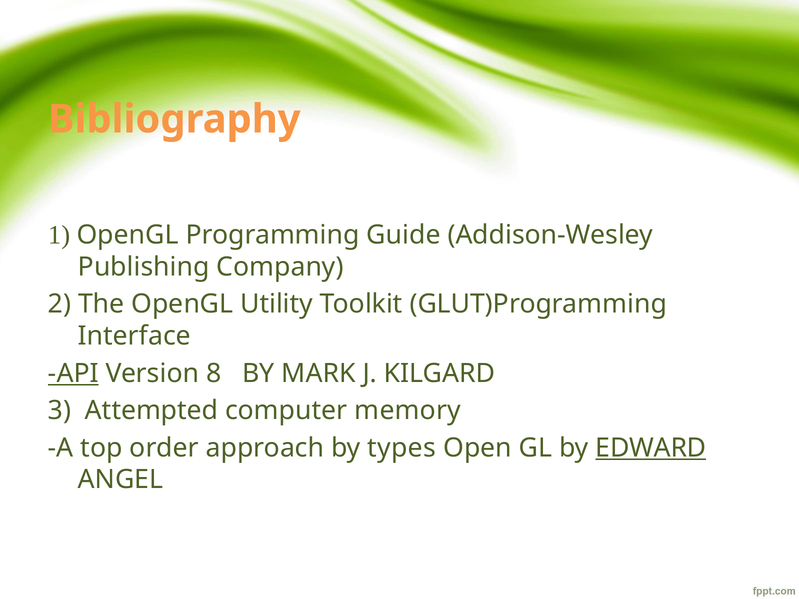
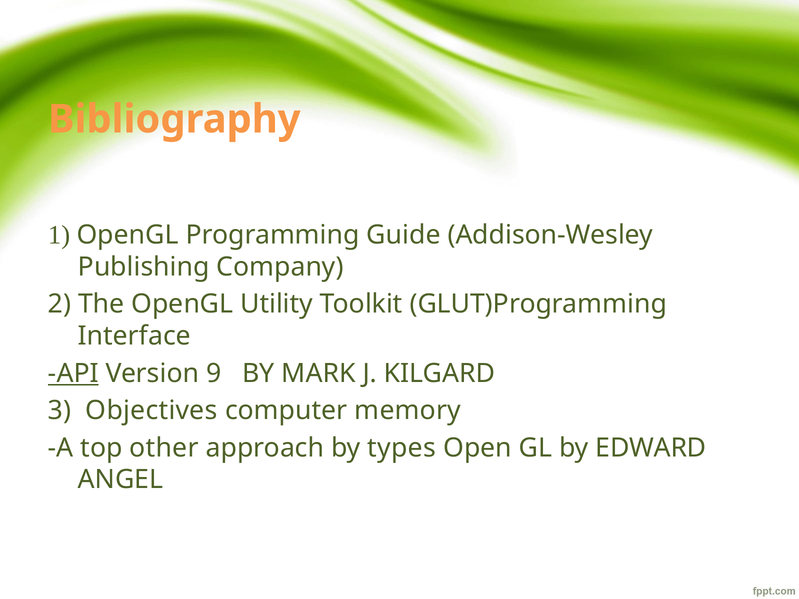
8: 8 -> 9
Attempted: Attempted -> Objectives
order: order -> other
EDWARD underline: present -> none
